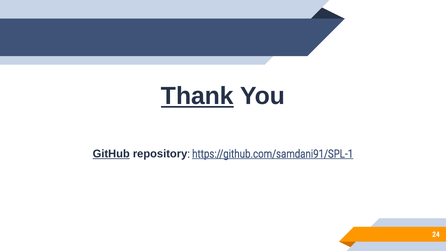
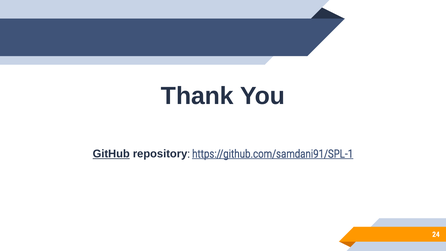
Thank underline: present -> none
